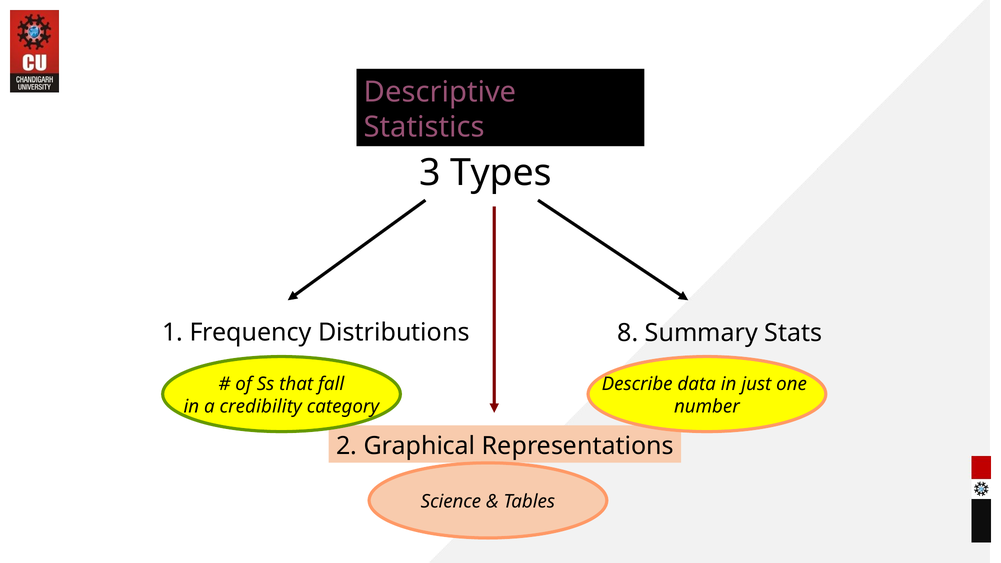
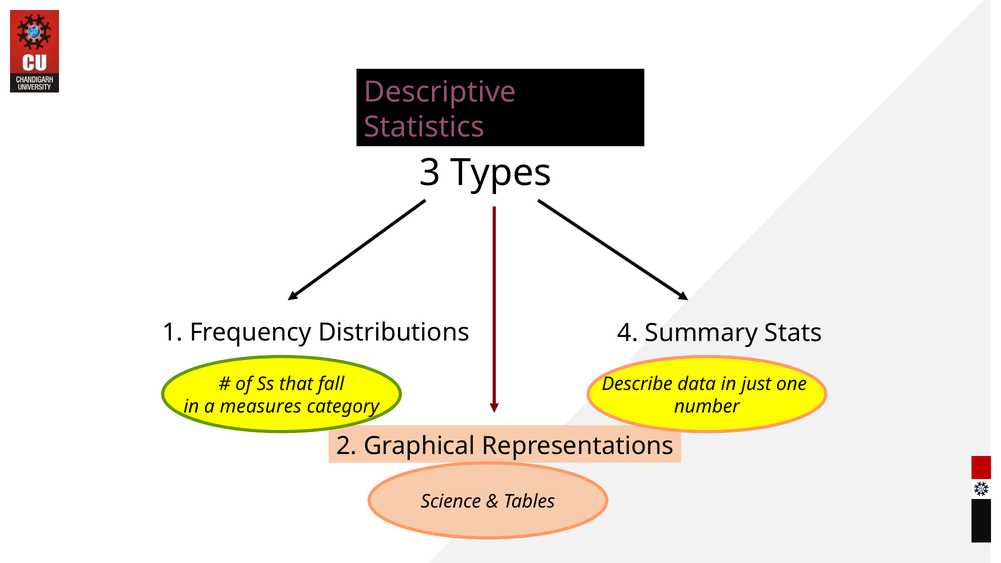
8: 8 -> 4
credibility: credibility -> measures
